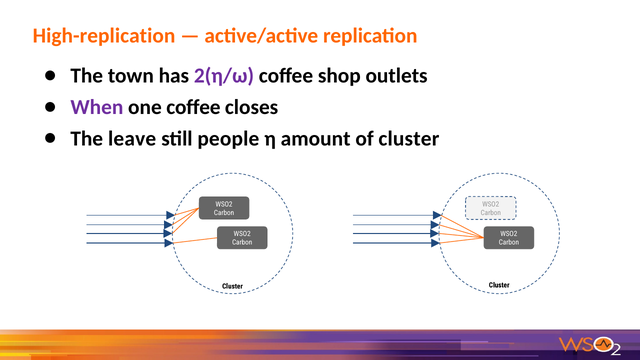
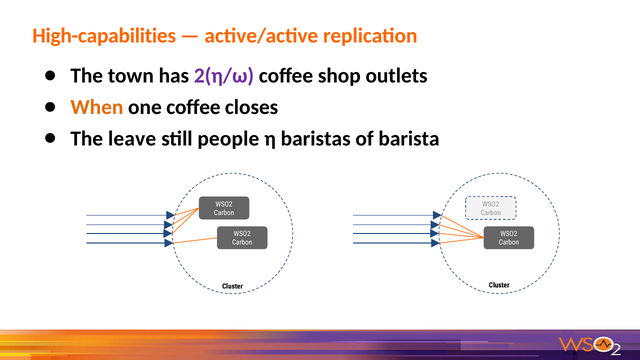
High-replication: High-replication -> High-capabilities
When colour: purple -> orange
amount: amount -> baristas
of cluster: cluster -> barista
